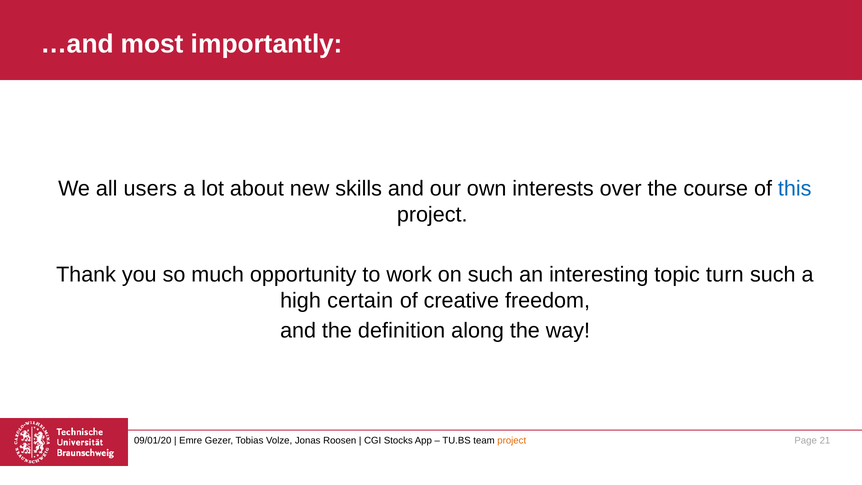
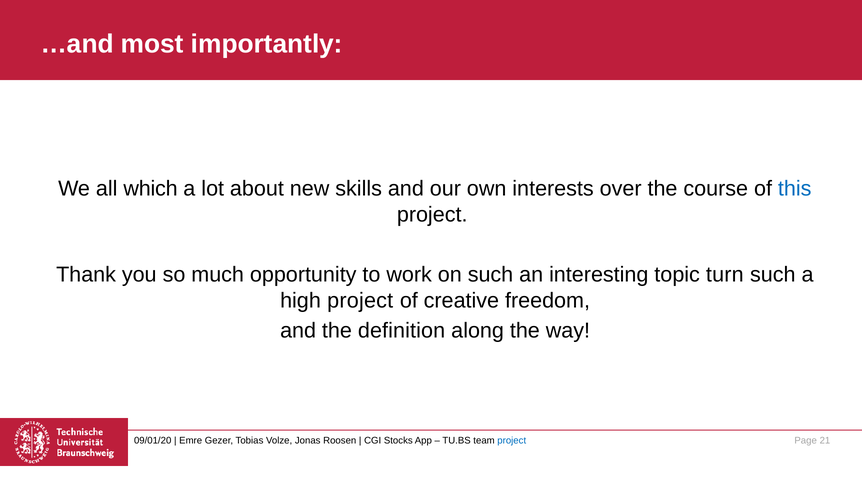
users: users -> which
high certain: certain -> project
project at (512, 441) colour: orange -> blue
